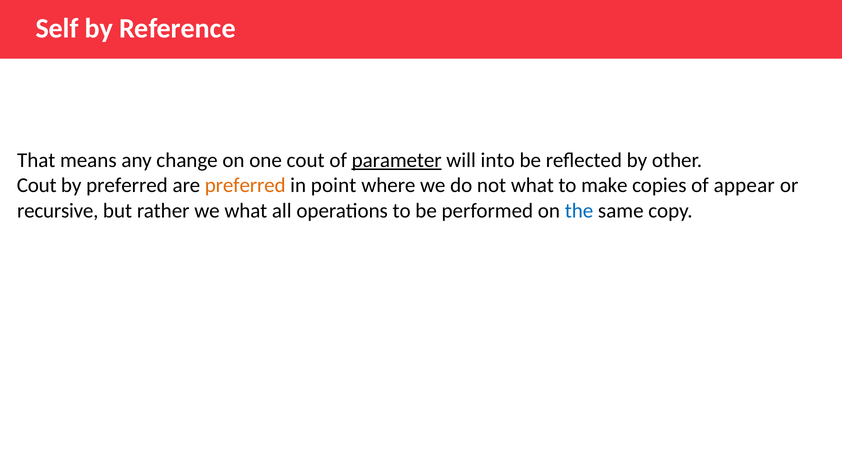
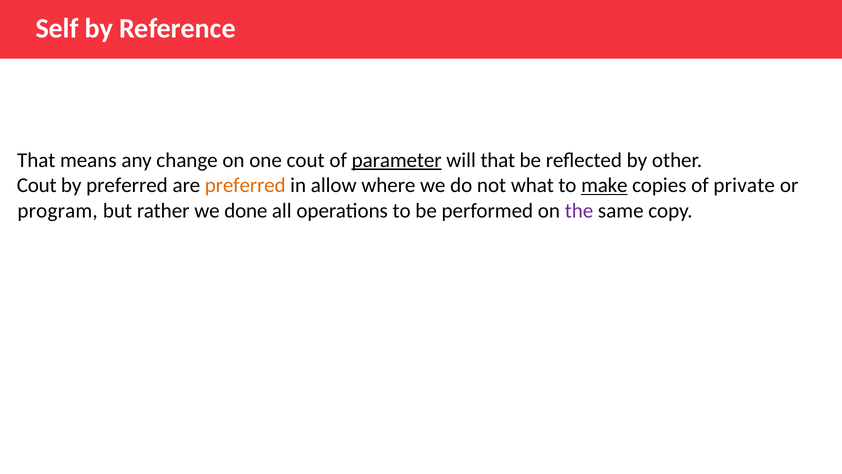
will into: into -> that
point: point -> allow
make underline: none -> present
appear: appear -> private
recursive: recursive -> program
we what: what -> done
the colour: blue -> purple
